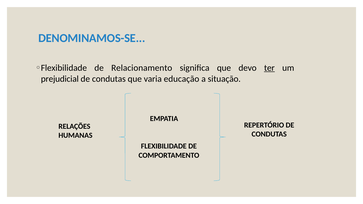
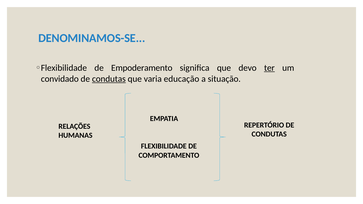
Relacionamento: Relacionamento -> Empoderamento
prejudicial: prejudicial -> convidado
condutas at (109, 79) underline: none -> present
